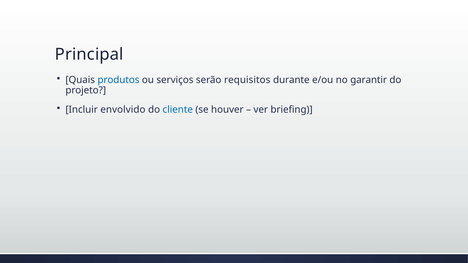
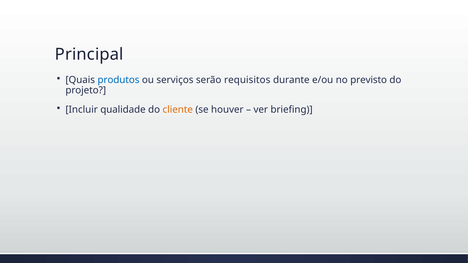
garantir: garantir -> previsto
envolvido: envolvido -> qualidade
cliente colour: blue -> orange
